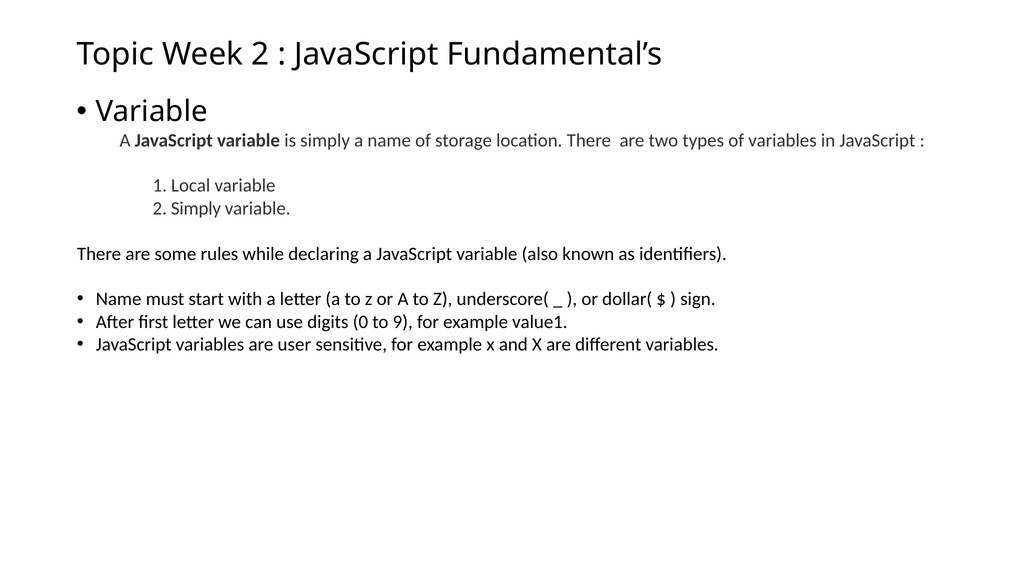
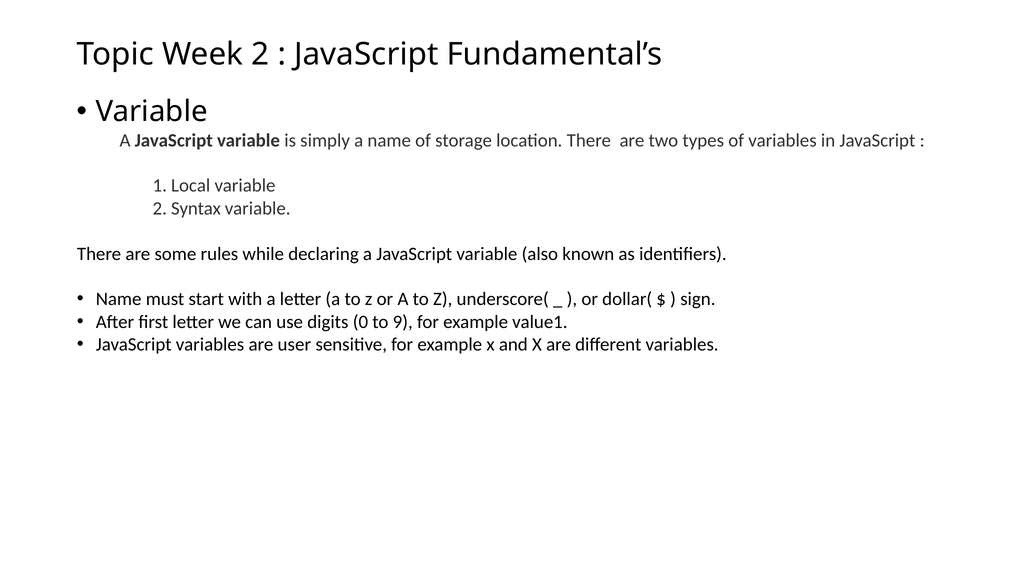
2 Simply: Simply -> Syntax
